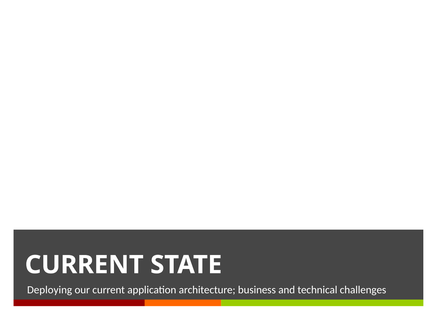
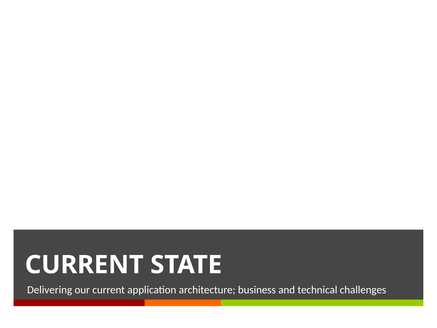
Deploying: Deploying -> Delivering
